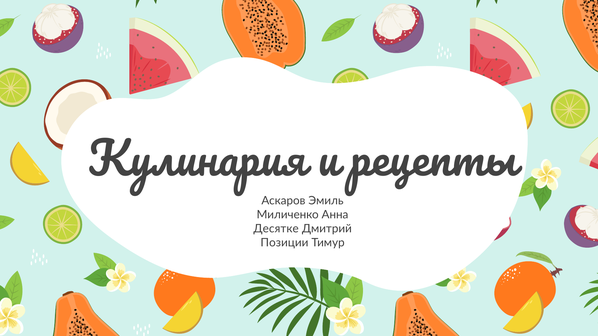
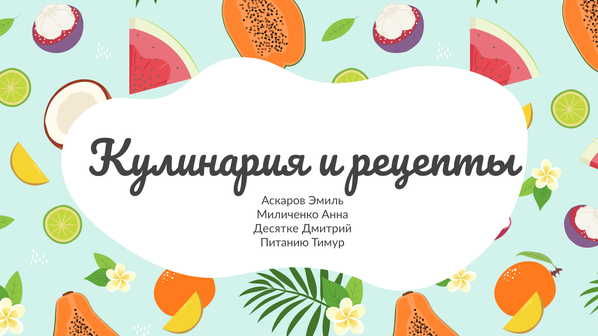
Позиции: Позиции -> Питанию
